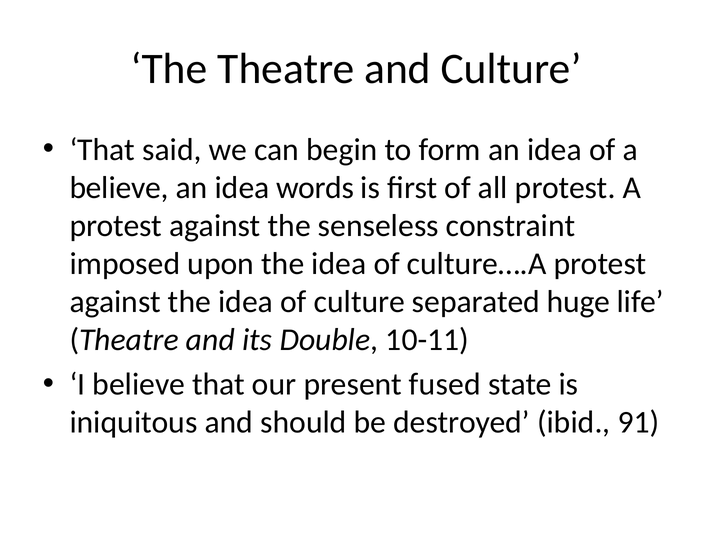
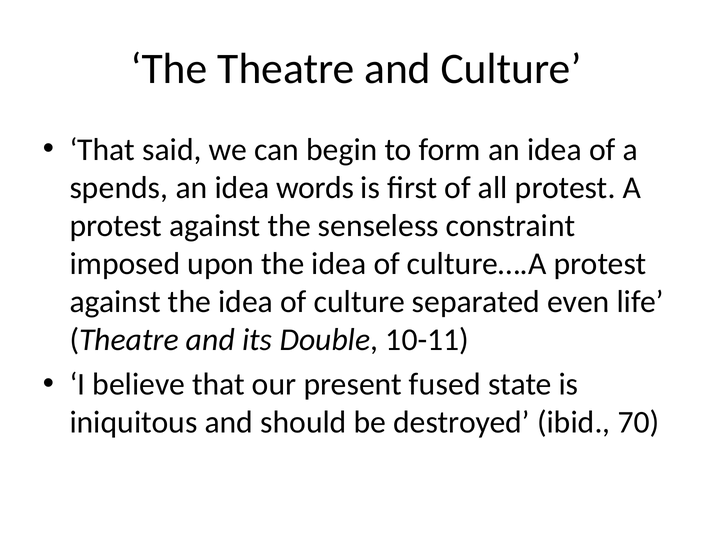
believe at (119, 188): believe -> spends
huge: huge -> even
91: 91 -> 70
